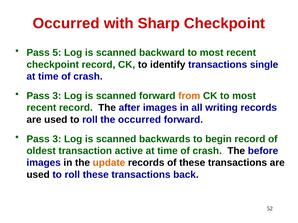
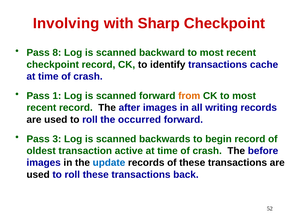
Occurred at (66, 23): Occurred -> Involving
5: 5 -> 8
single: single -> cache
3 at (57, 96): 3 -> 1
update colour: orange -> blue
